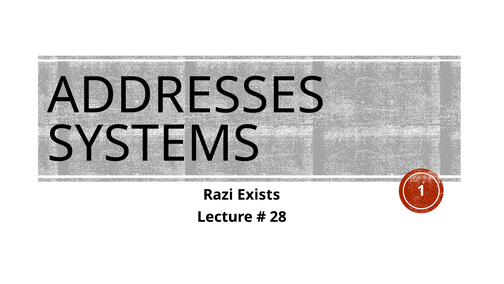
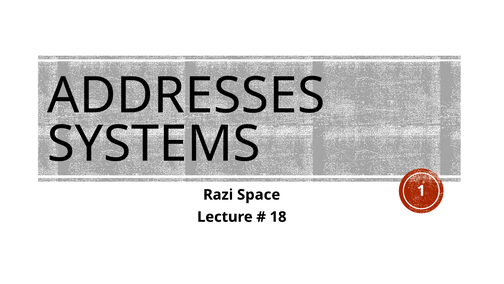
Exists: Exists -> Space
28: 28 -> 18
